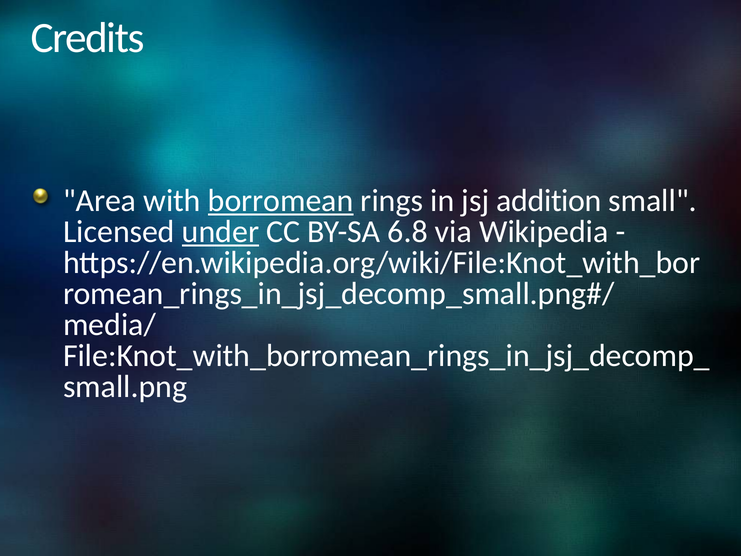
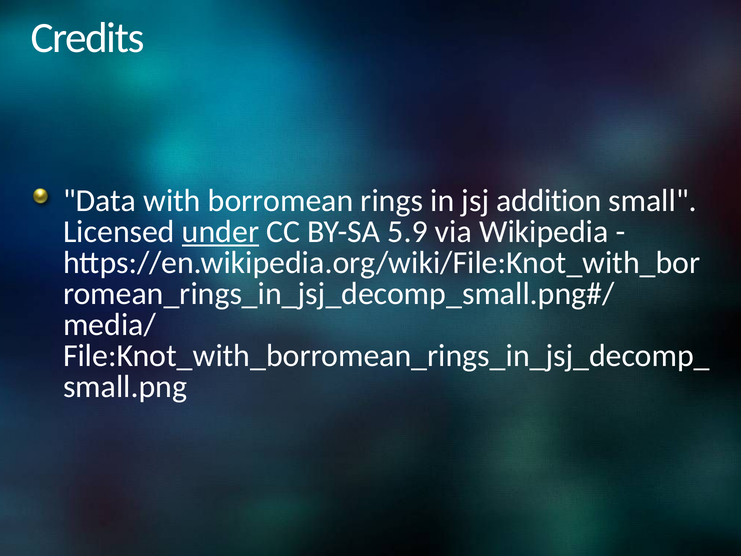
Area: Area -> Data
borromean underline: present -> none
6.8: 6.8 -> 5.9
